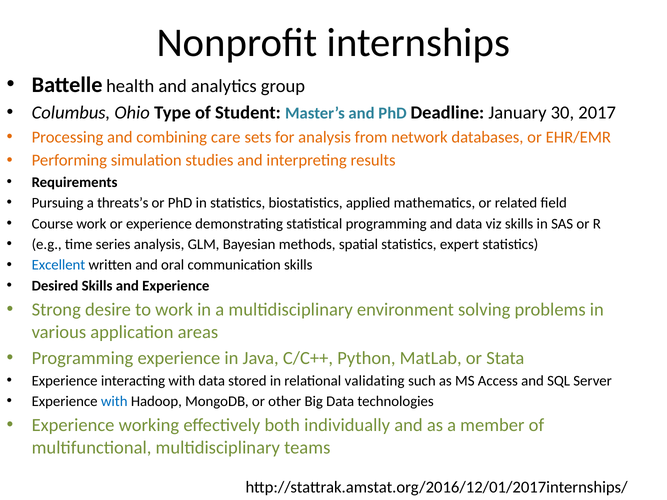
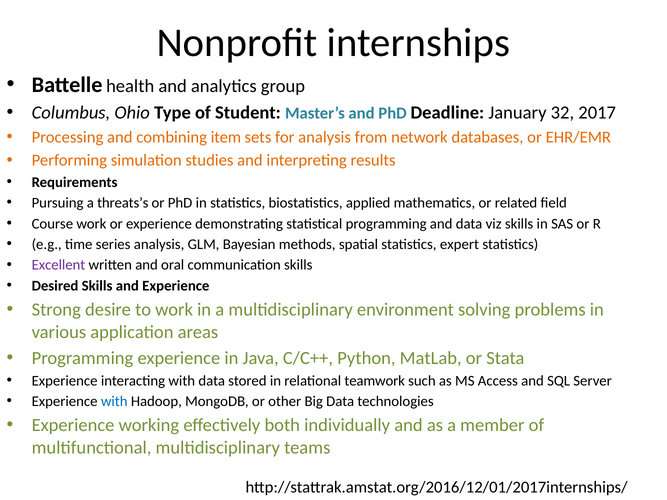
30: 30 -> 32
care: care -> item
Excellent colour: blue -> purple
validating: validating -> teamwork
